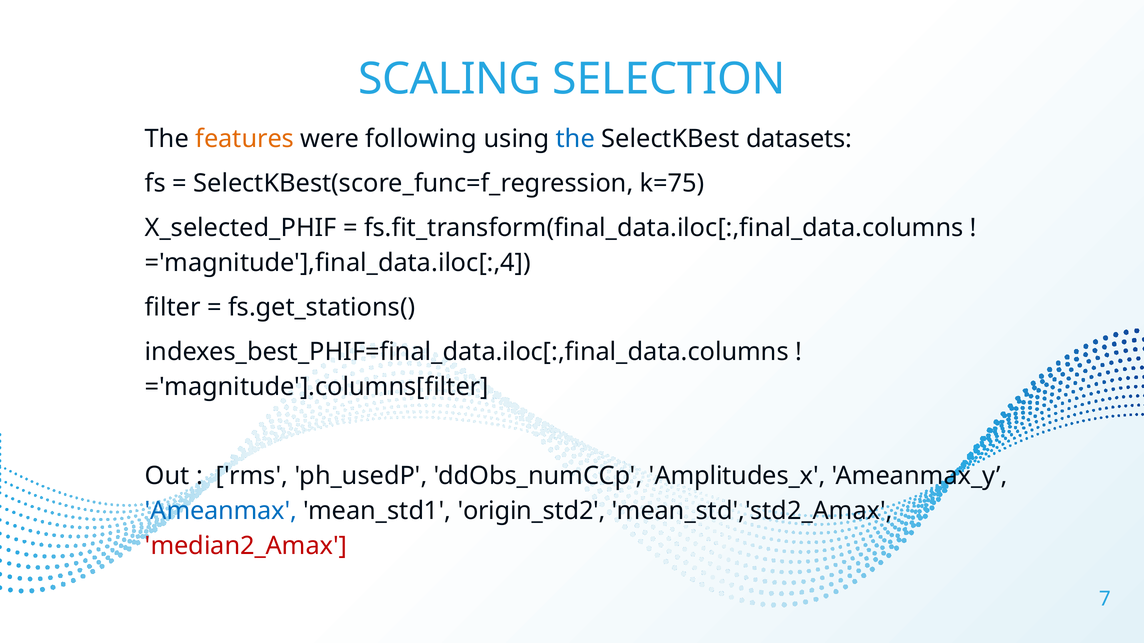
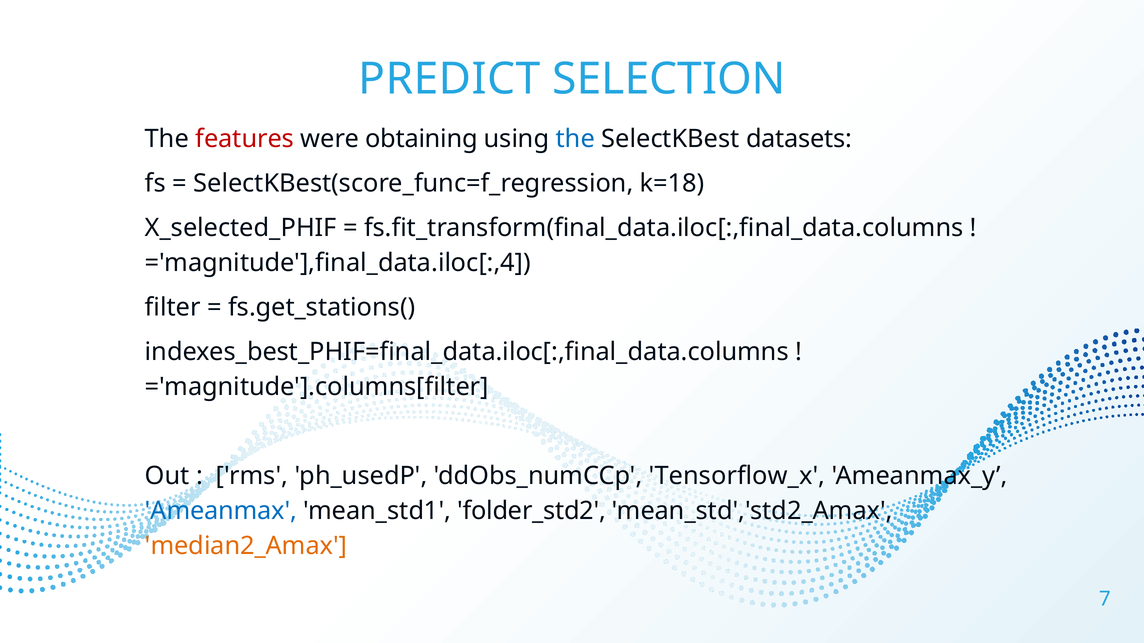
SCALING: SCALING -> PREDICT
features colour: orange -> red
following: following -> obtaining
k=75: k=75 -> k=18
Amplitudes_x: Amplitudes_x -> Tensorflow_x
origin_std2: origin_std2 -> folder_std2
median2_Amax colour: red -> orange
